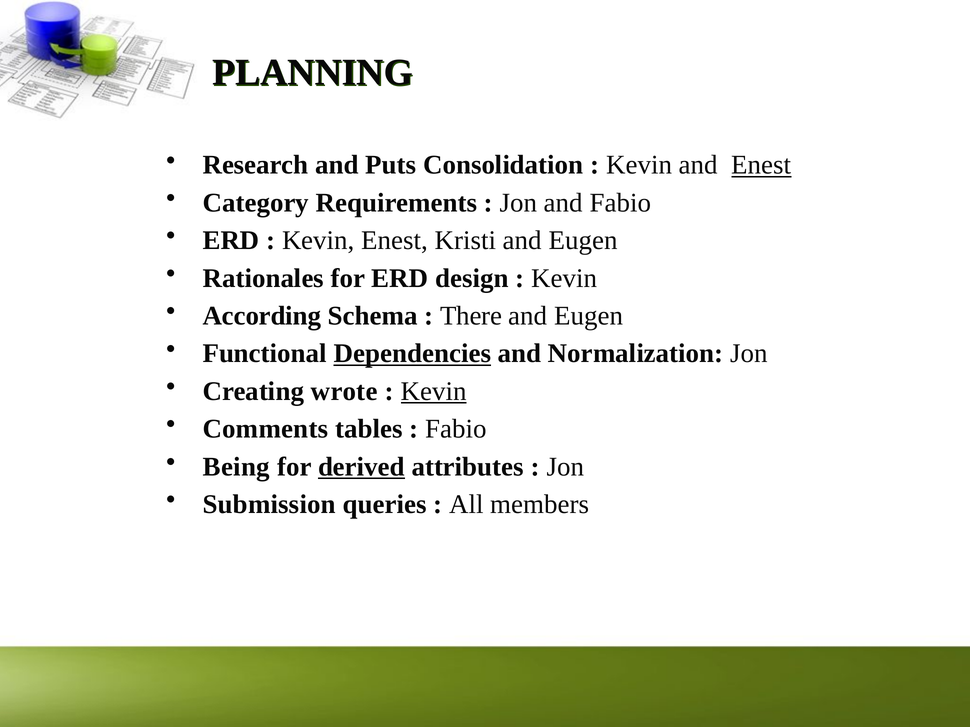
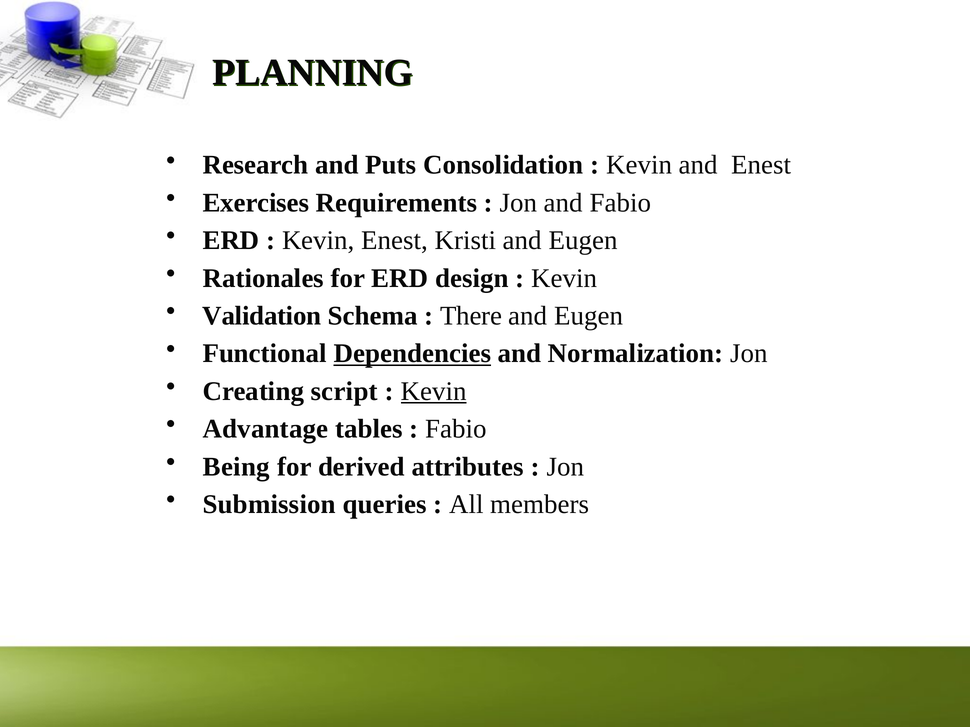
Enest at (761, 165) underline: present -> none
Category: Category -> Exercises
According: According -> Validation
wrote: wrote -> script
Comments: Comments -> Advantage
derived underline: present -> none
